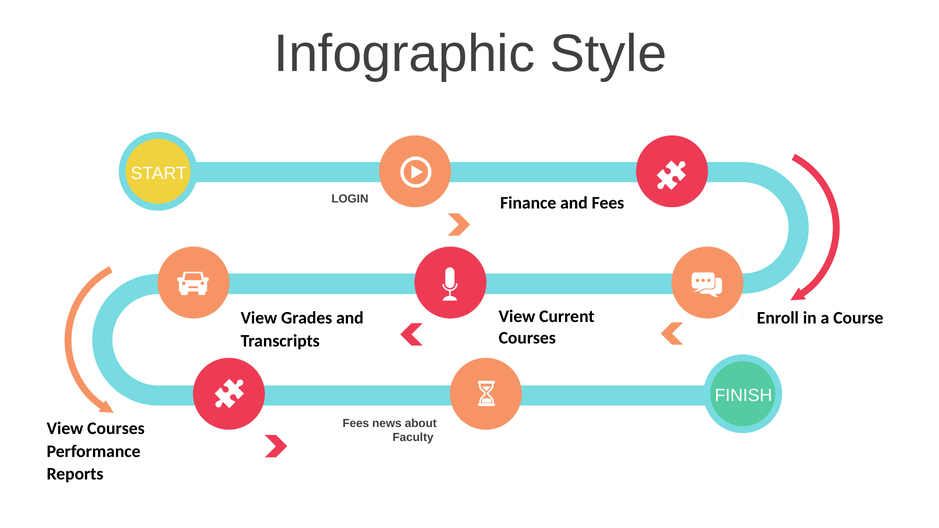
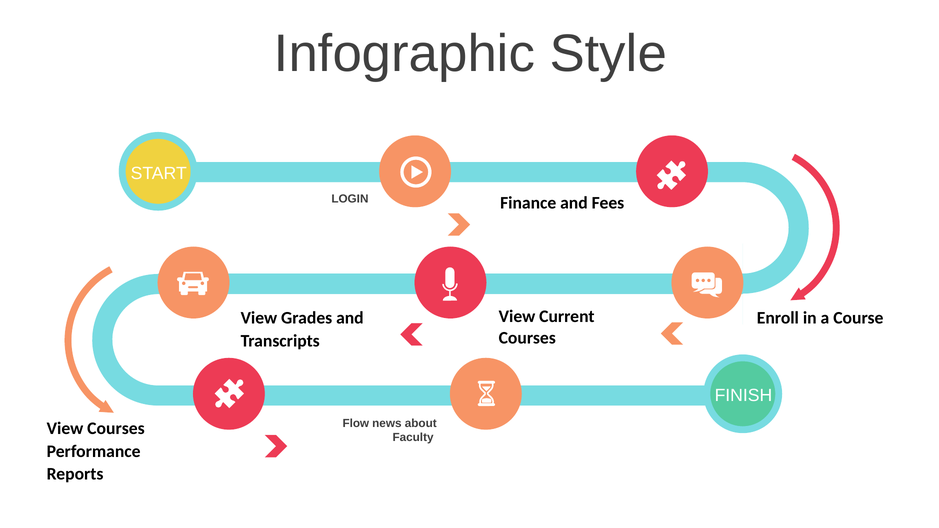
Fees at (356, 423): Fees -> Flow
